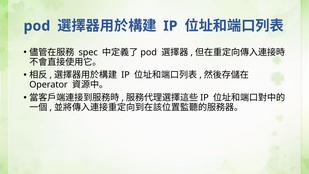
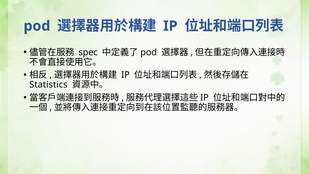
Operator: Operator -> Statistics
